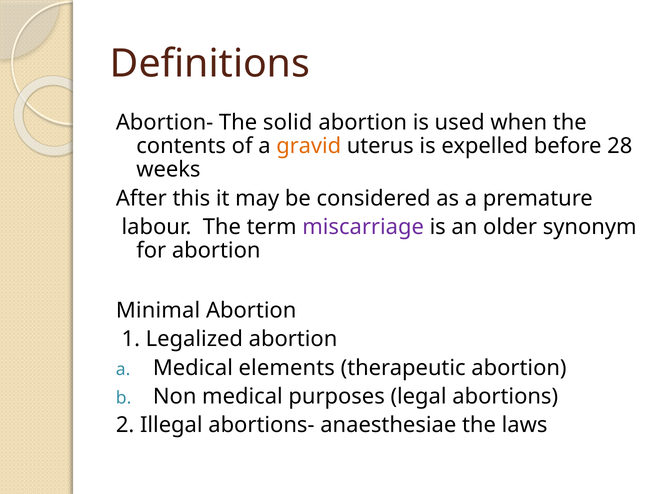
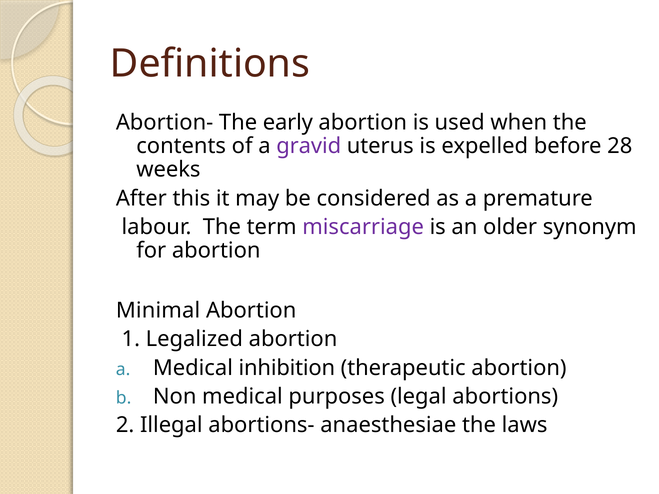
solid: solid -> early
gravid colour: orange -> purple
elements: elements -> inhibition
